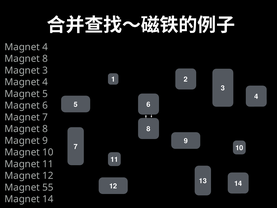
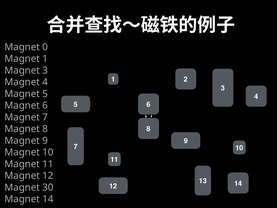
4 at (45, 47): 4 -> 0
8 at (45, 59): 8 -> 1
55: 55 -> 30
